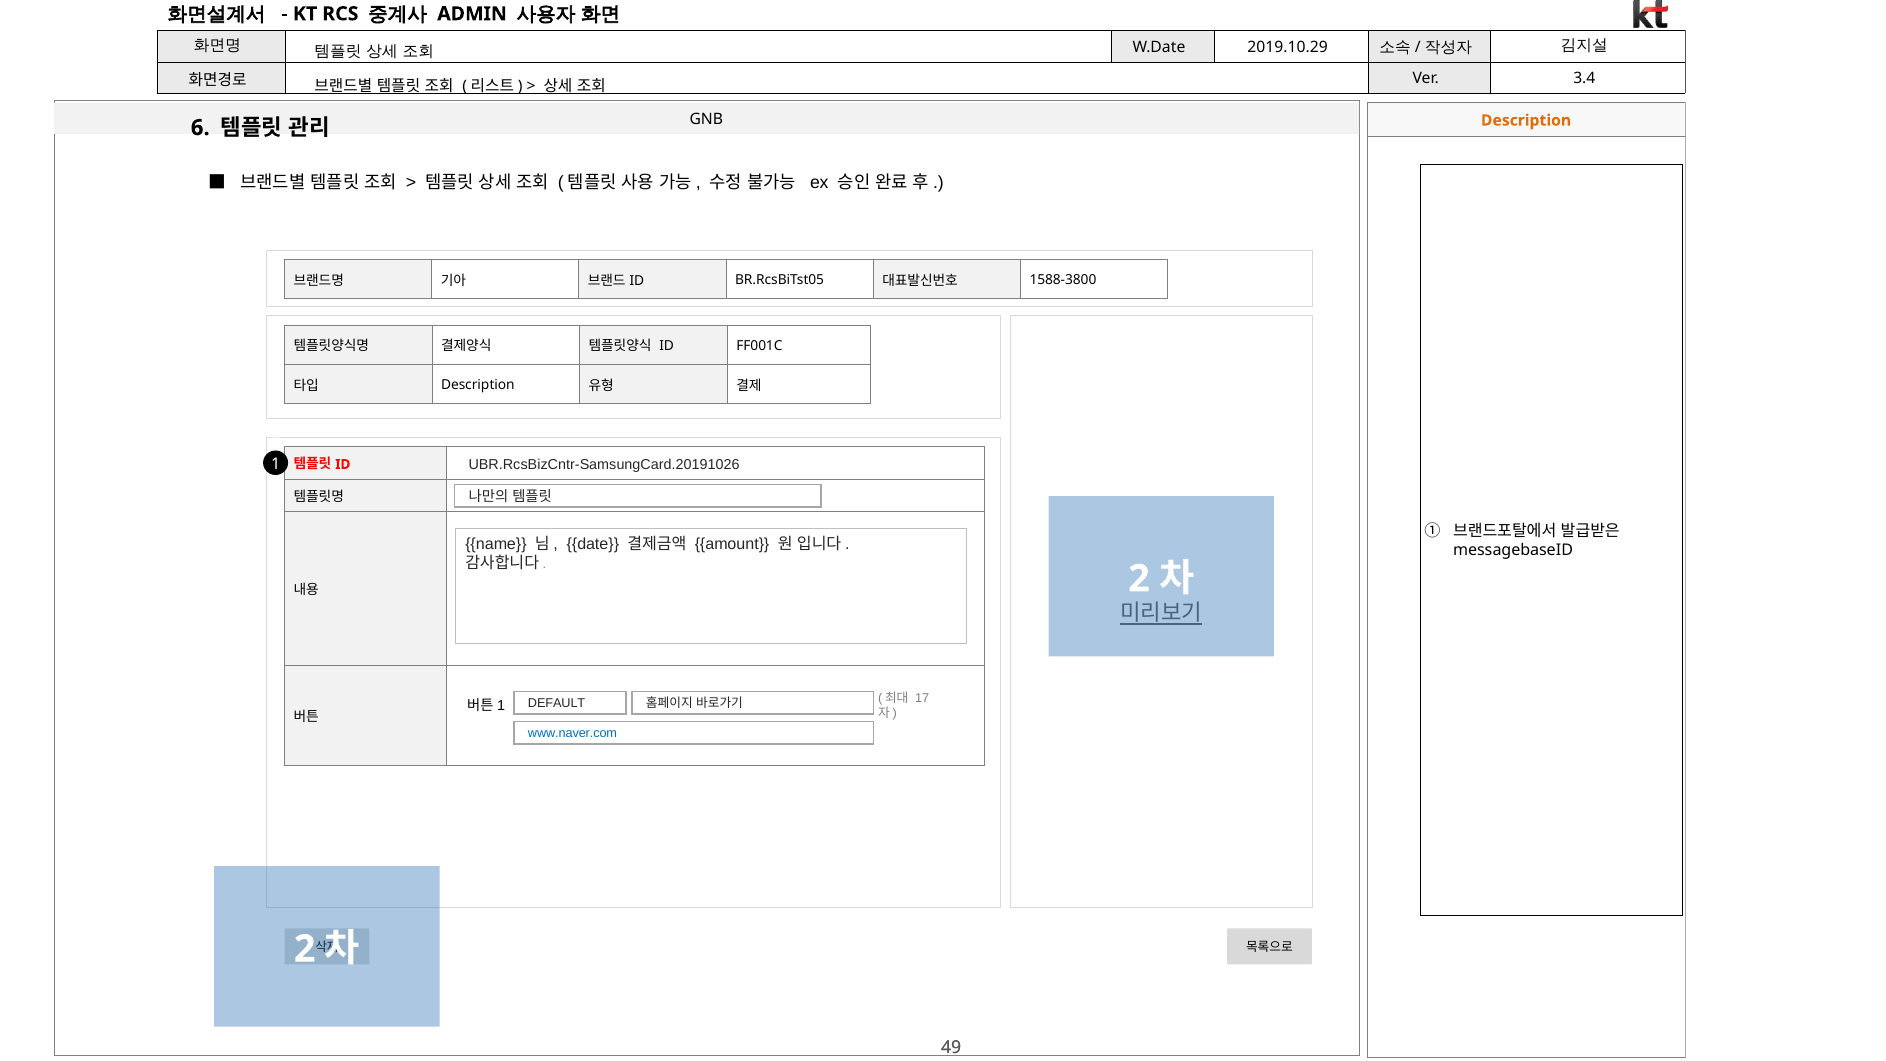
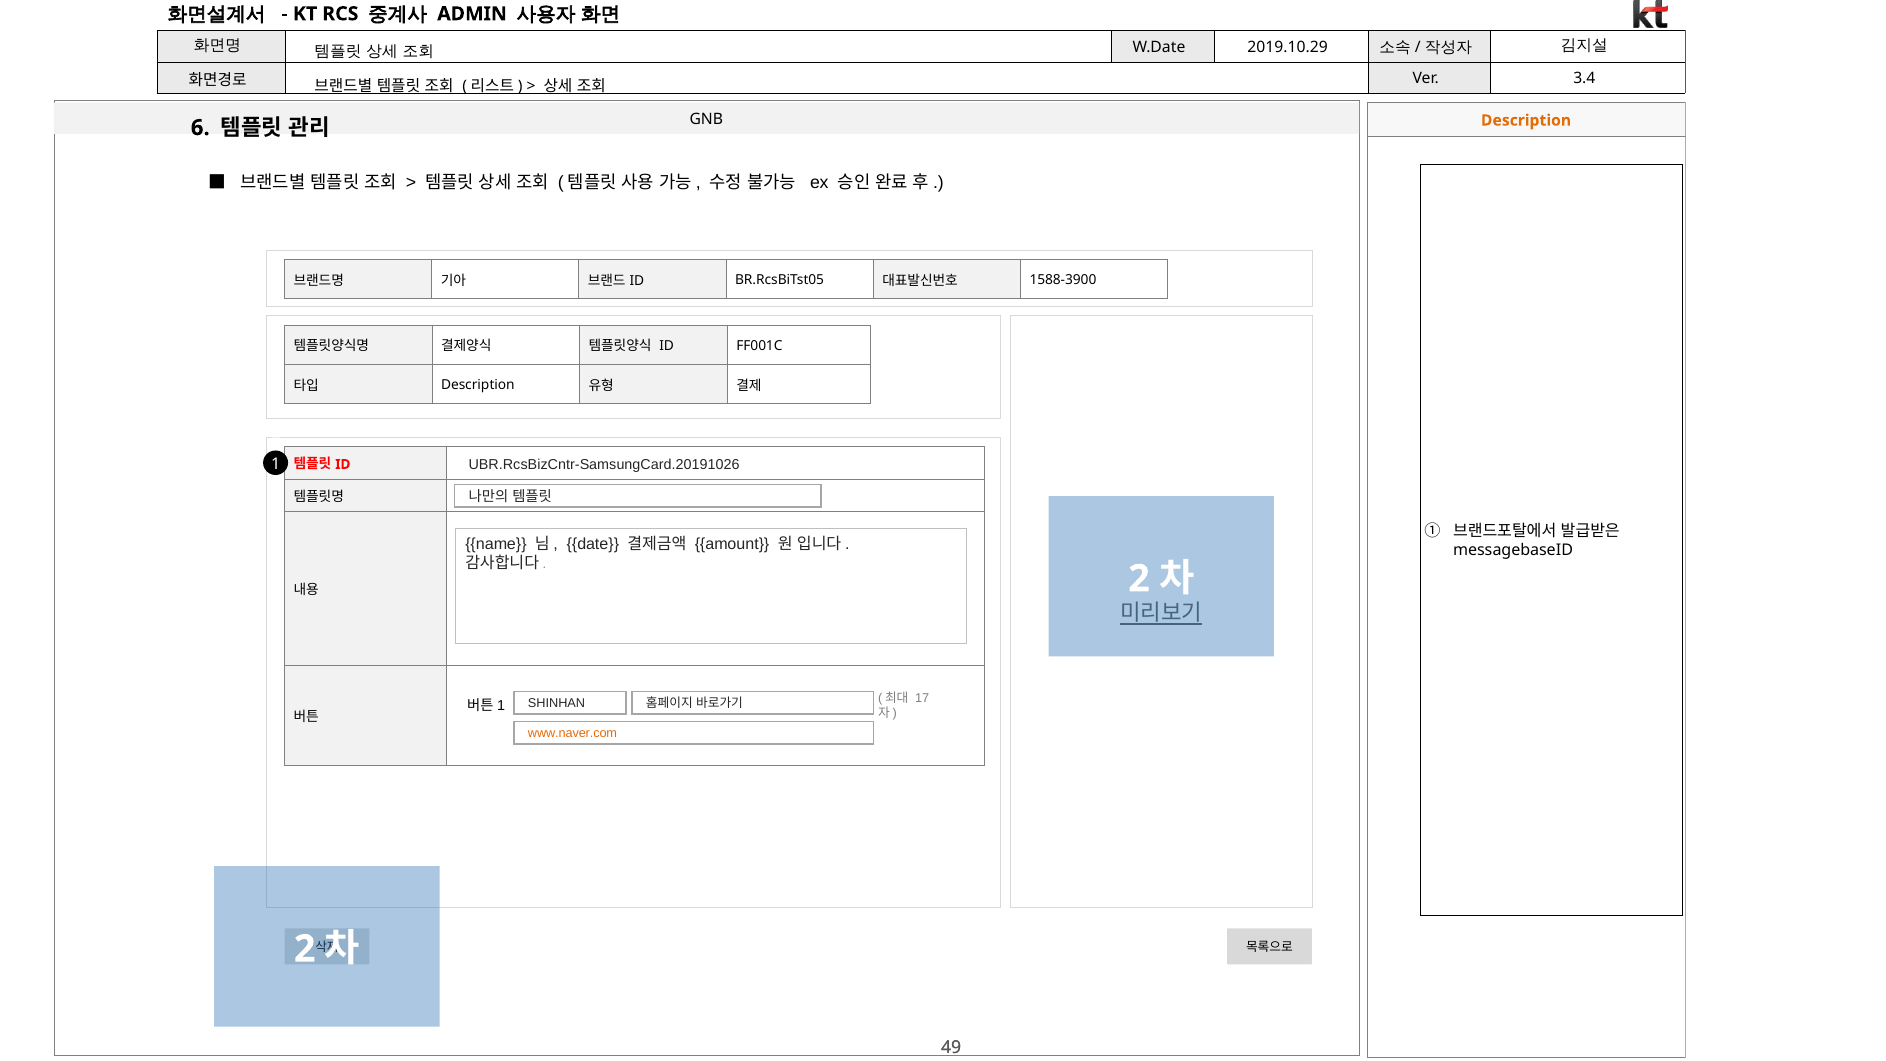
1588-3800: 1588-3800 -> 1588-3900
DEFAULT: DEFAULT -> SHINHAN
www.naver.com colour: blue -> orange
